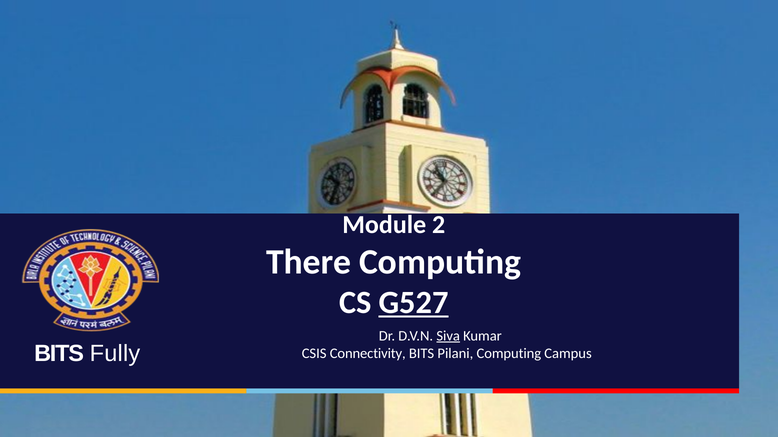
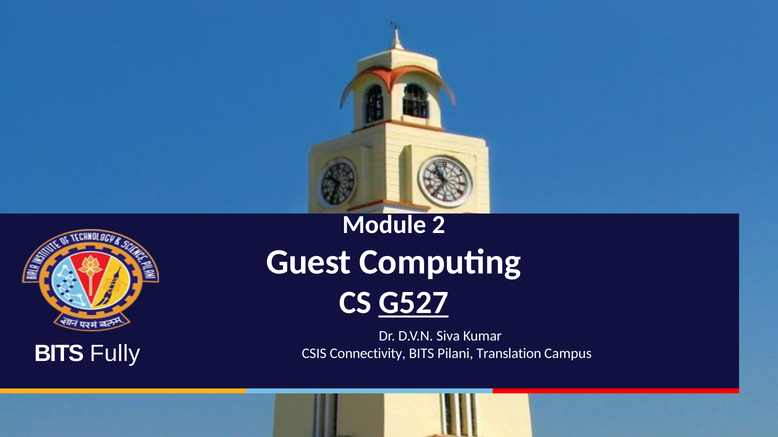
There: There -> Guest
Siva underline: present -> none
Pilani Computing: Computing -> Translation
